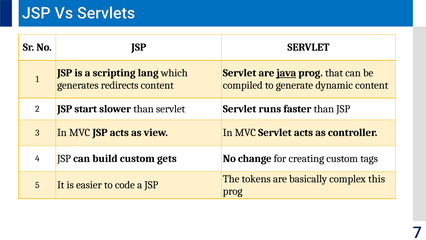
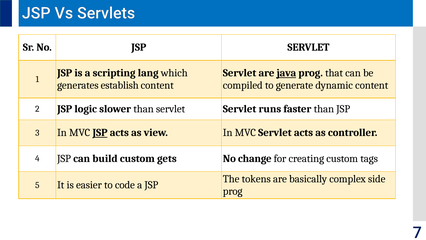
redirects: redirects -> establish
start: start -> logic
JSP at (100, 133) underline: none -> present
this: this -> side
